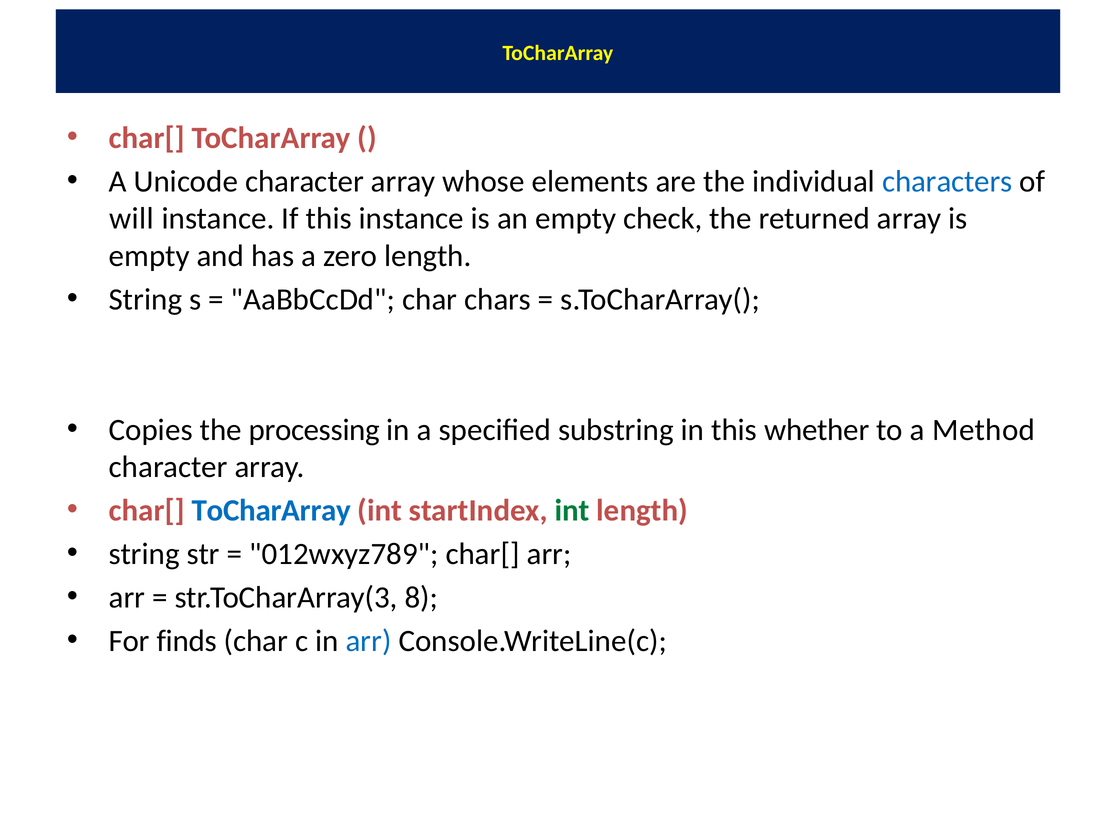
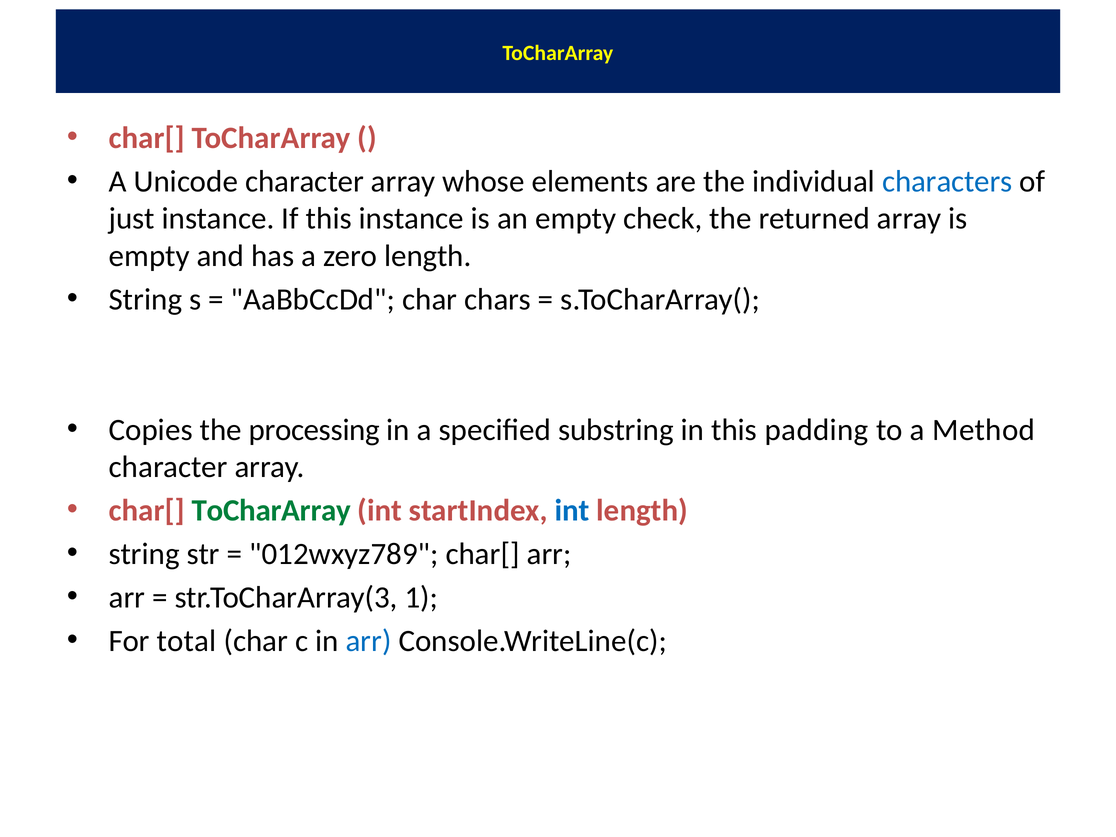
will: will -> just
whether: whether -> padding
ToCharArray at (271, 511) colour: blue -> green
int at (572, 511) colour: green -> blue
8: 8 -> 1
finds: finds -> total
